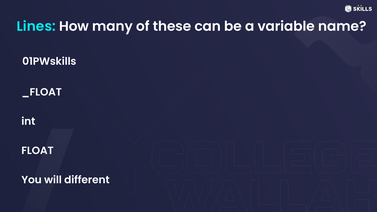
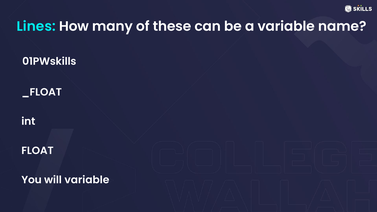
will different: different -> variable
